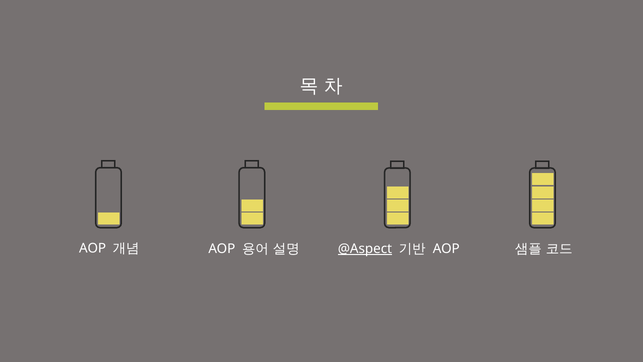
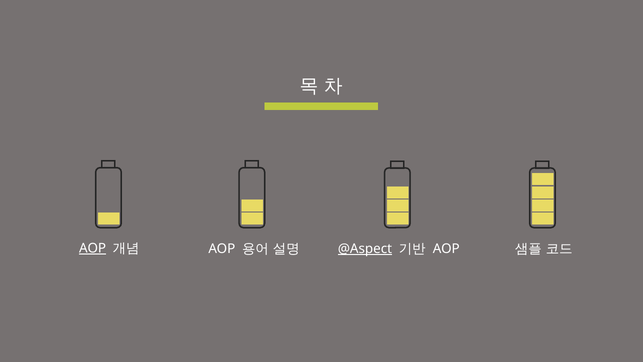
AOP at (93, 248) underline: none -> present
